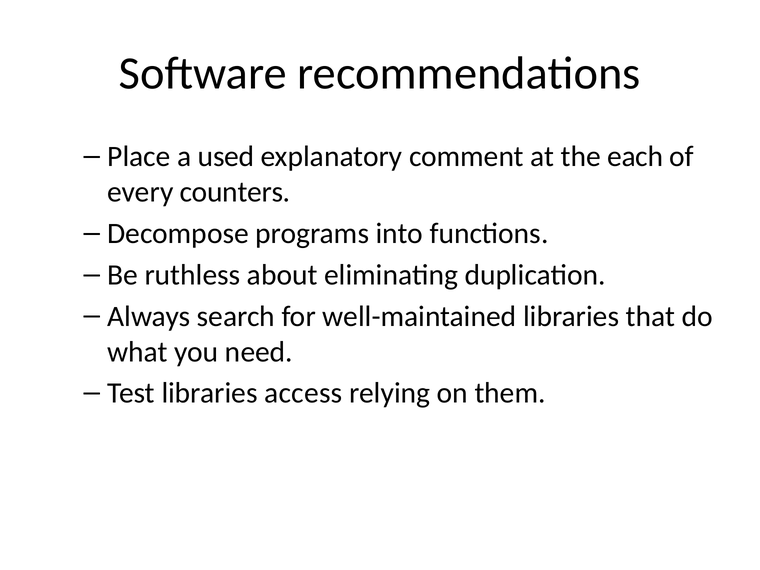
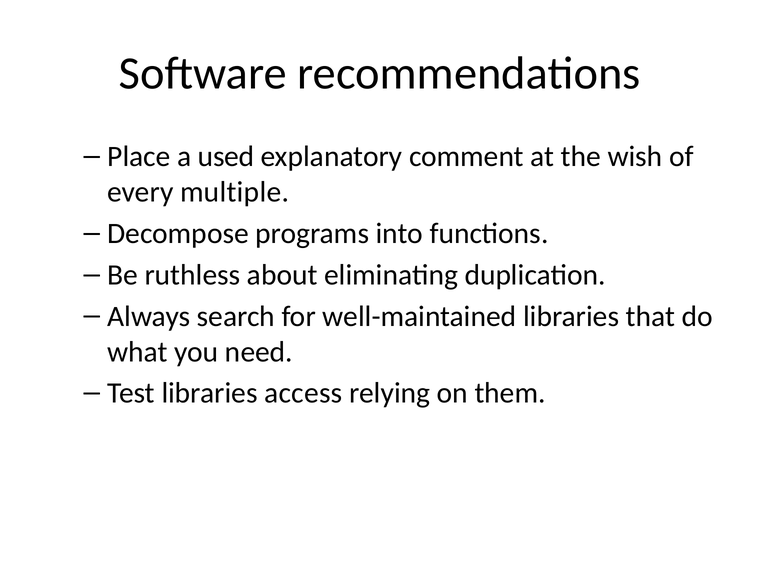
each: each -> wish
counters: counters -> multiple
